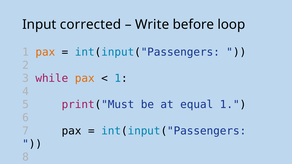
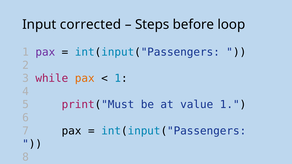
Write: Write -> Steps
pax at (45, 52) colour: orange -> purple
equal: equal -> value
